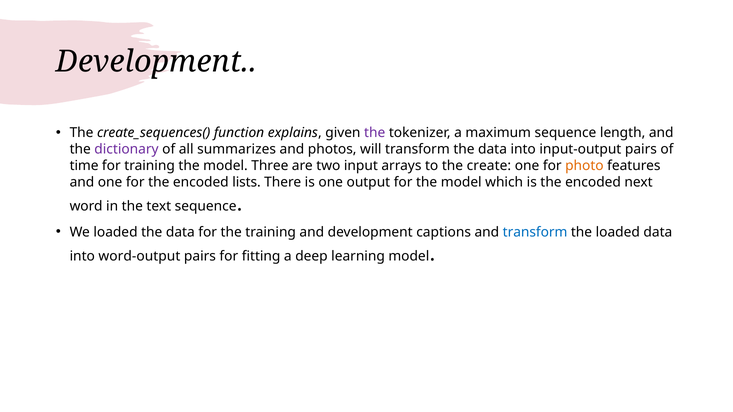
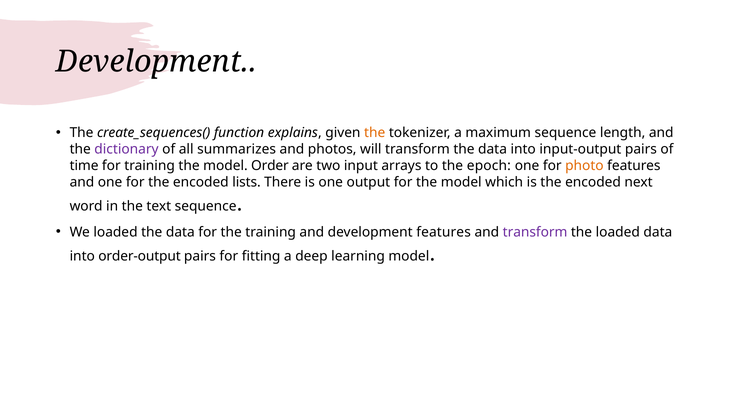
the at (375, 133) colour: purple -> orange
Three: Three -> Order
create: create -> epoch
development captions: captions -> features
transform at (535, 232) colour: blue -> purple
word-output: word-output -> order-output
